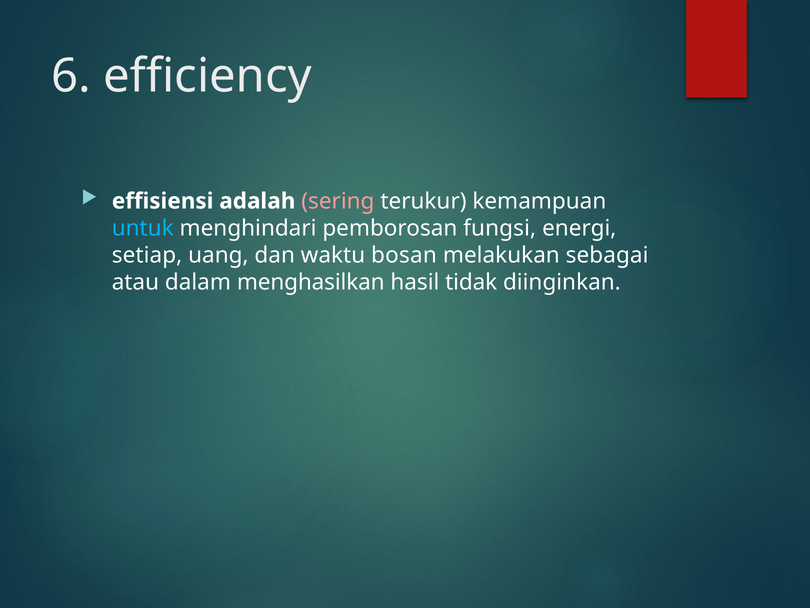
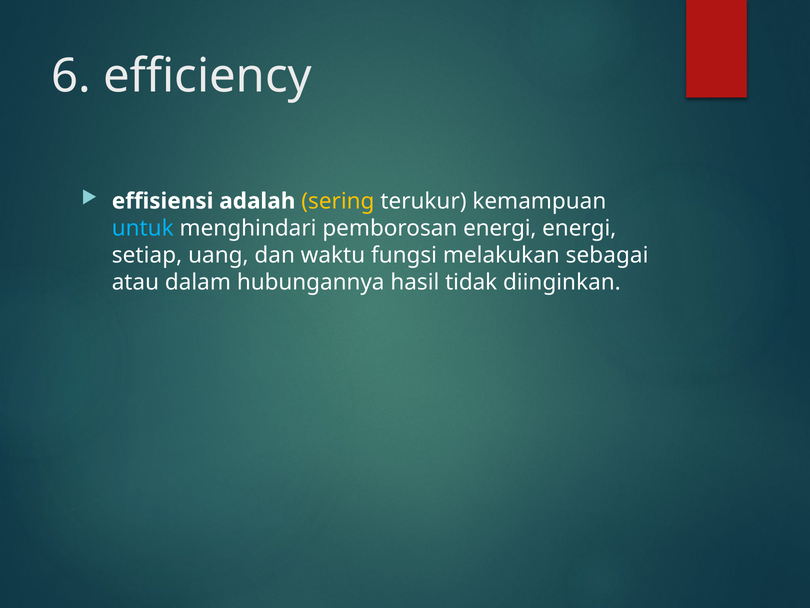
sering colour: pink -> yellow
pemborosan fungsi: fungsi -> energi
bosan: bosan -> fungsi
menghasilkan: menghasilkan -> hubungannya
